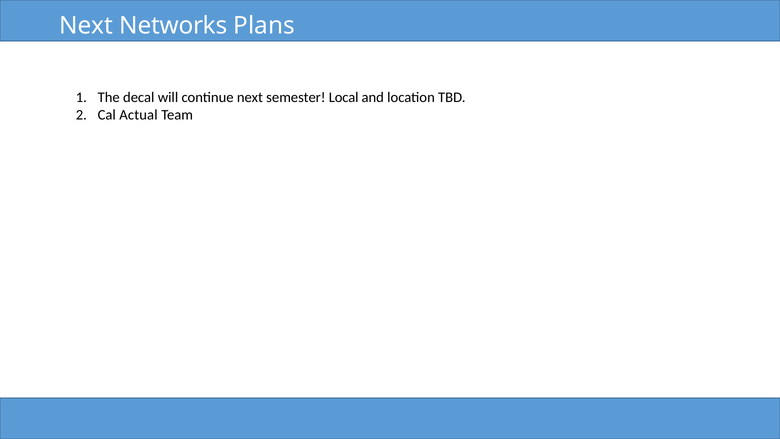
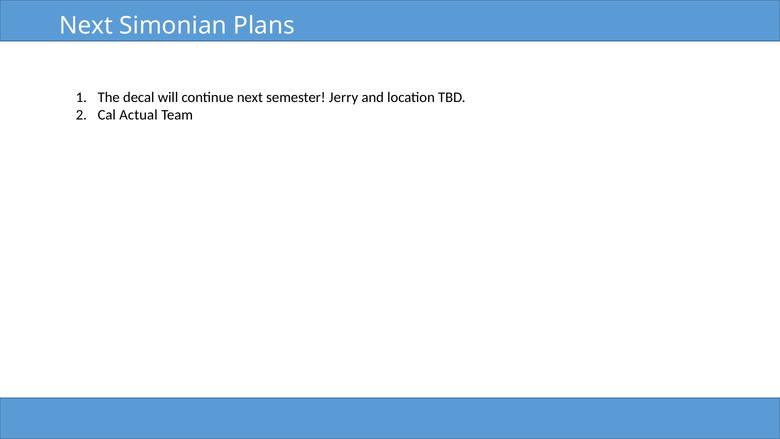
Networks: Networks -> Simonian
Local: Local -> Jerry
